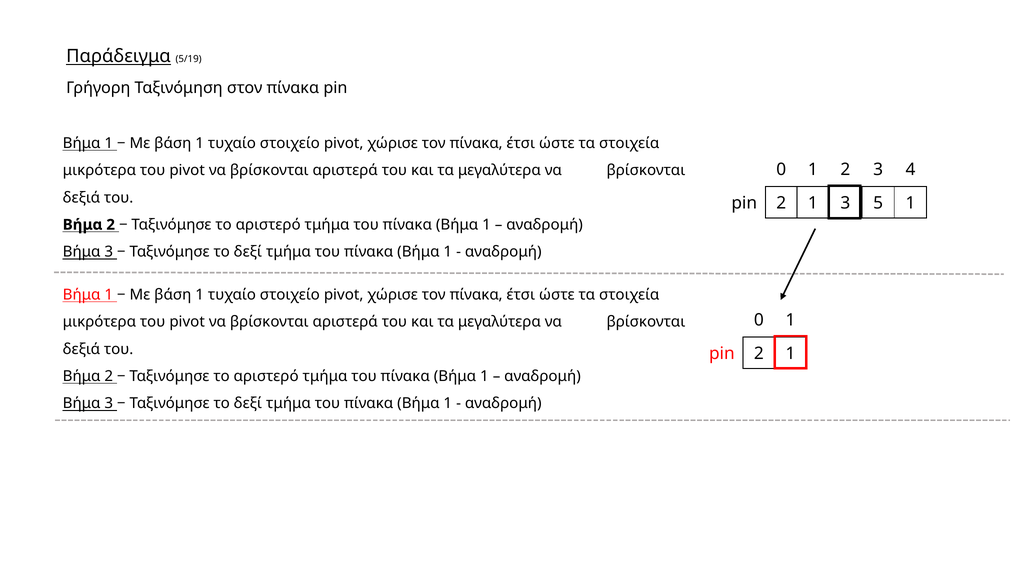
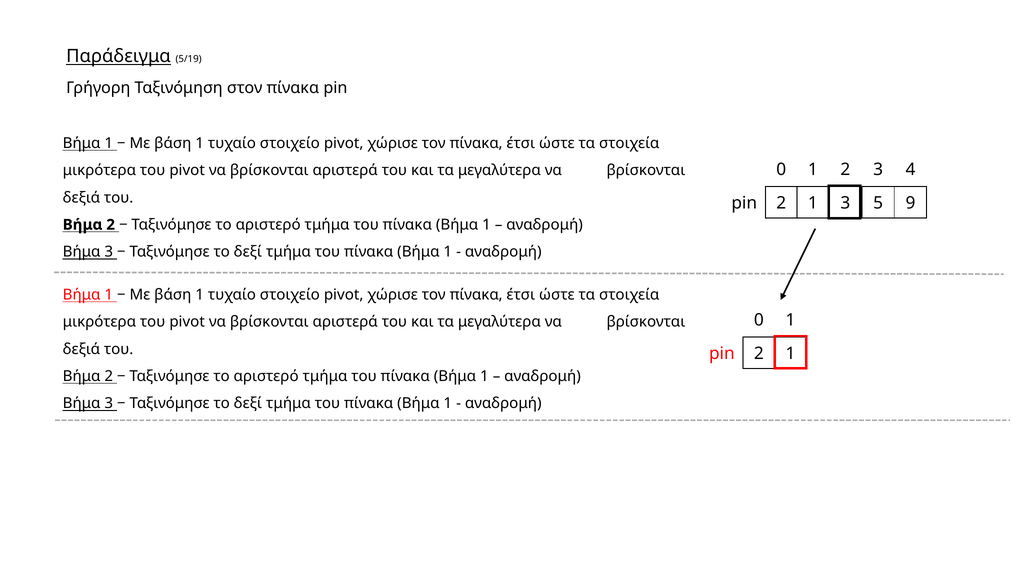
5 1: 1 -> 9
